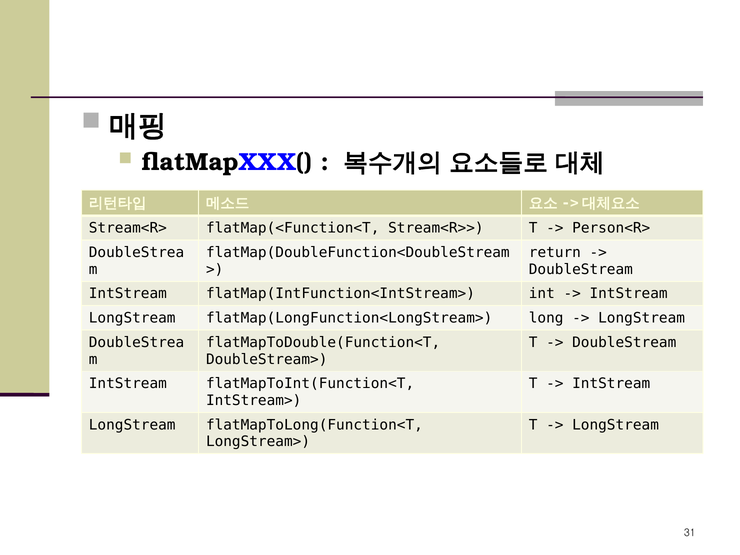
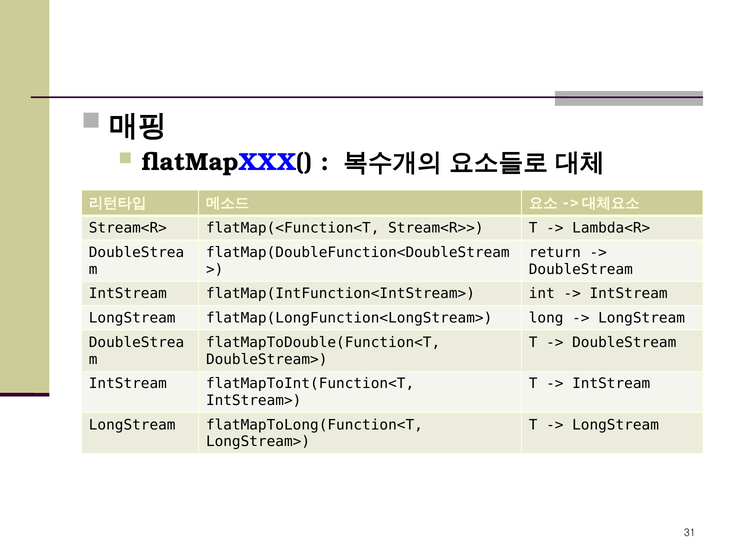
Person<R>: Person<R> -> Lambda<R>
